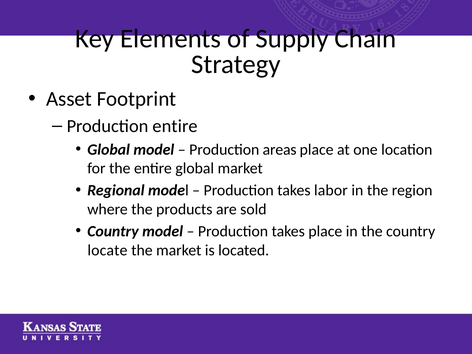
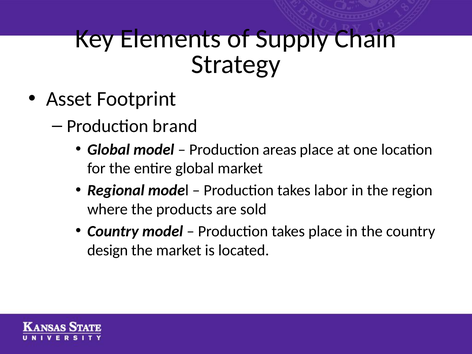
Production entire: entire -> brand
locate: locate -> design
